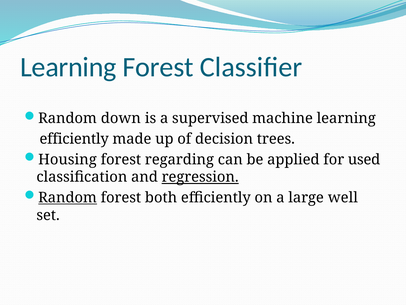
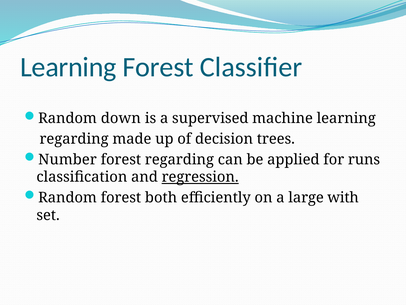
efficiently at (74, 139): efficiently -> regarding
Housing: Housing -> Number
used: used -> runs
Random at (68, 197) underline: present -> none
well: well -> with
